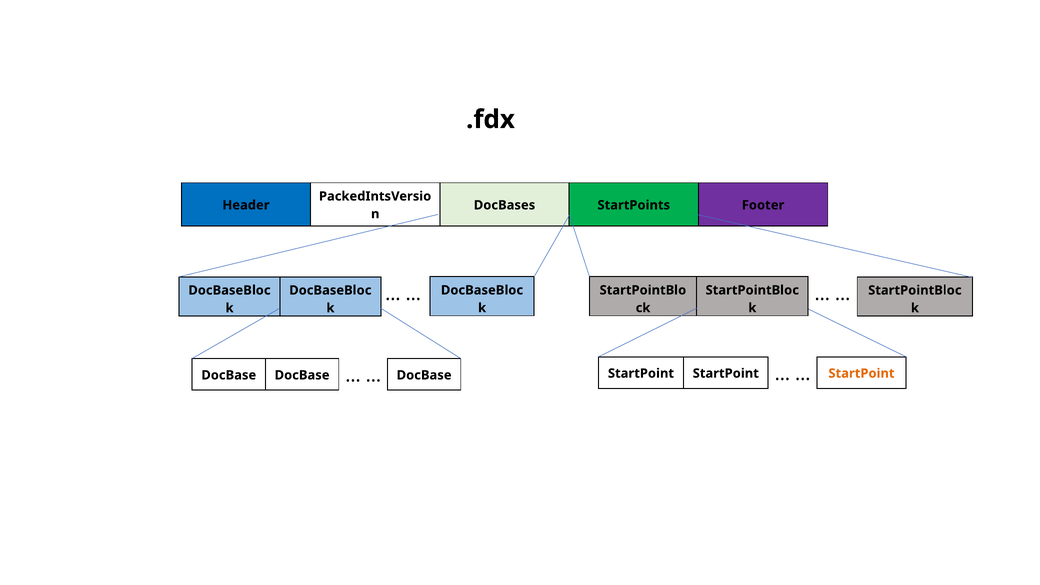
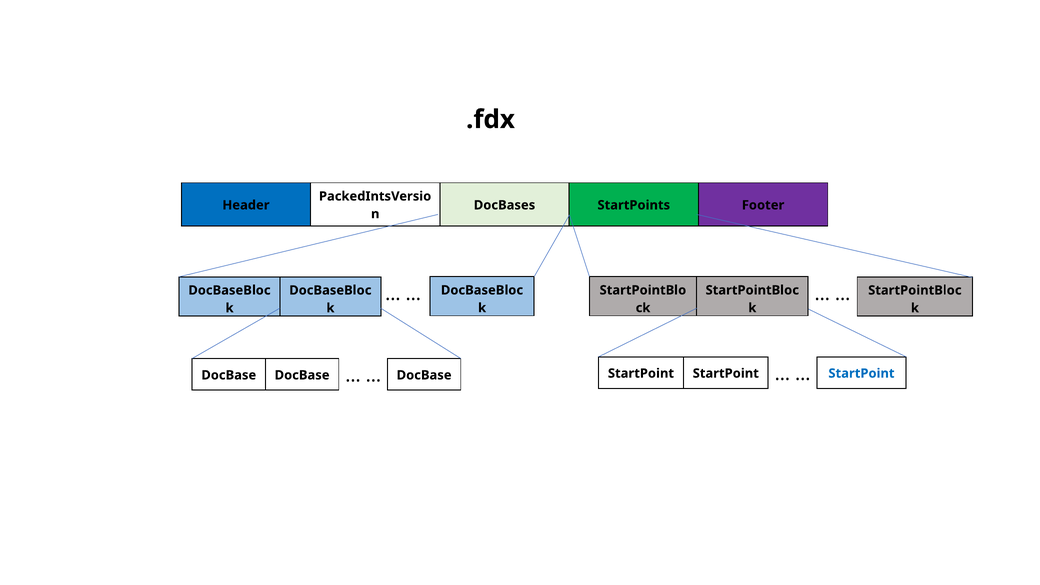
StartPoint at (861, 373) colour: orange -> blue
